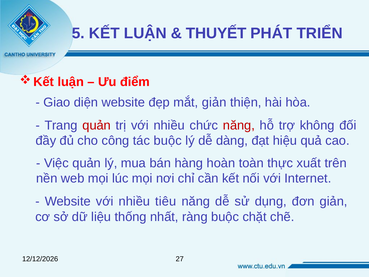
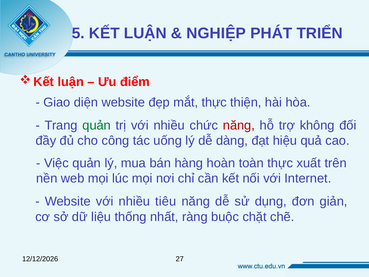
THUYẾT: THUYẾT -> NGHIỆP
mắt giản: giản -> thực
quản at (97, 125) colour: red -> green
tác buộc: buộc -> uống
